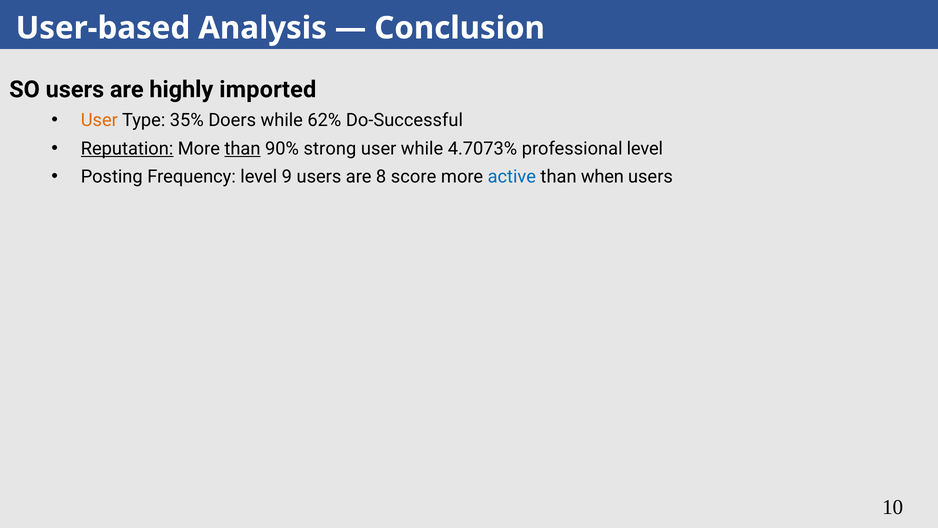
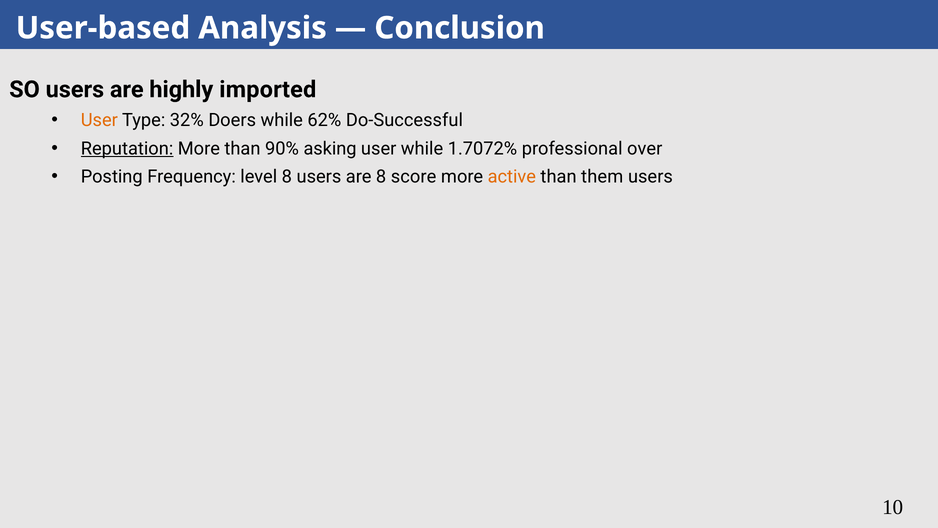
35%: 35% -> 32%
than at (242, 148) underline: present -> none
strong: strong -> asking
4.7073%: 4.7073% -> 1.7072%
professional level: level -> over
level 9: 9 -> 8
active colour: blue -> orange
when: when -> them
